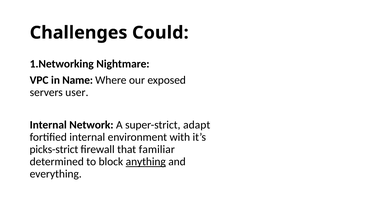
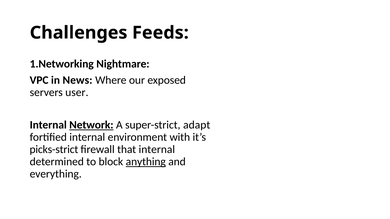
Could: Could -> Feeds
Name: Name -> News
Network underline: none -> present
that familiar: familiar -> internal
